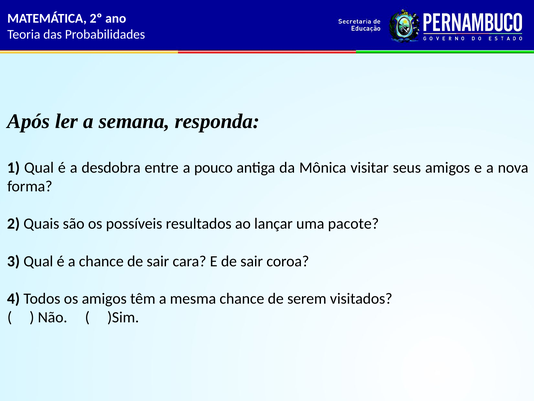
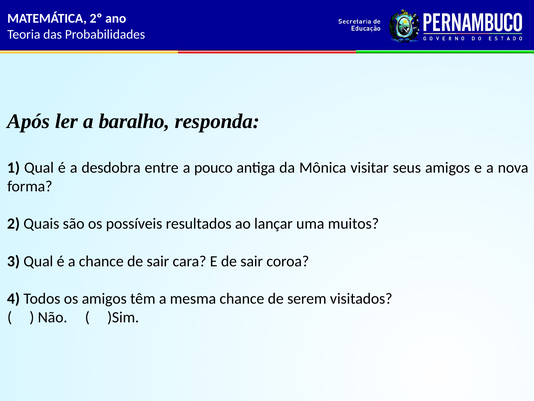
semana: semana -> baralho
pacote: pacote -> muitos
